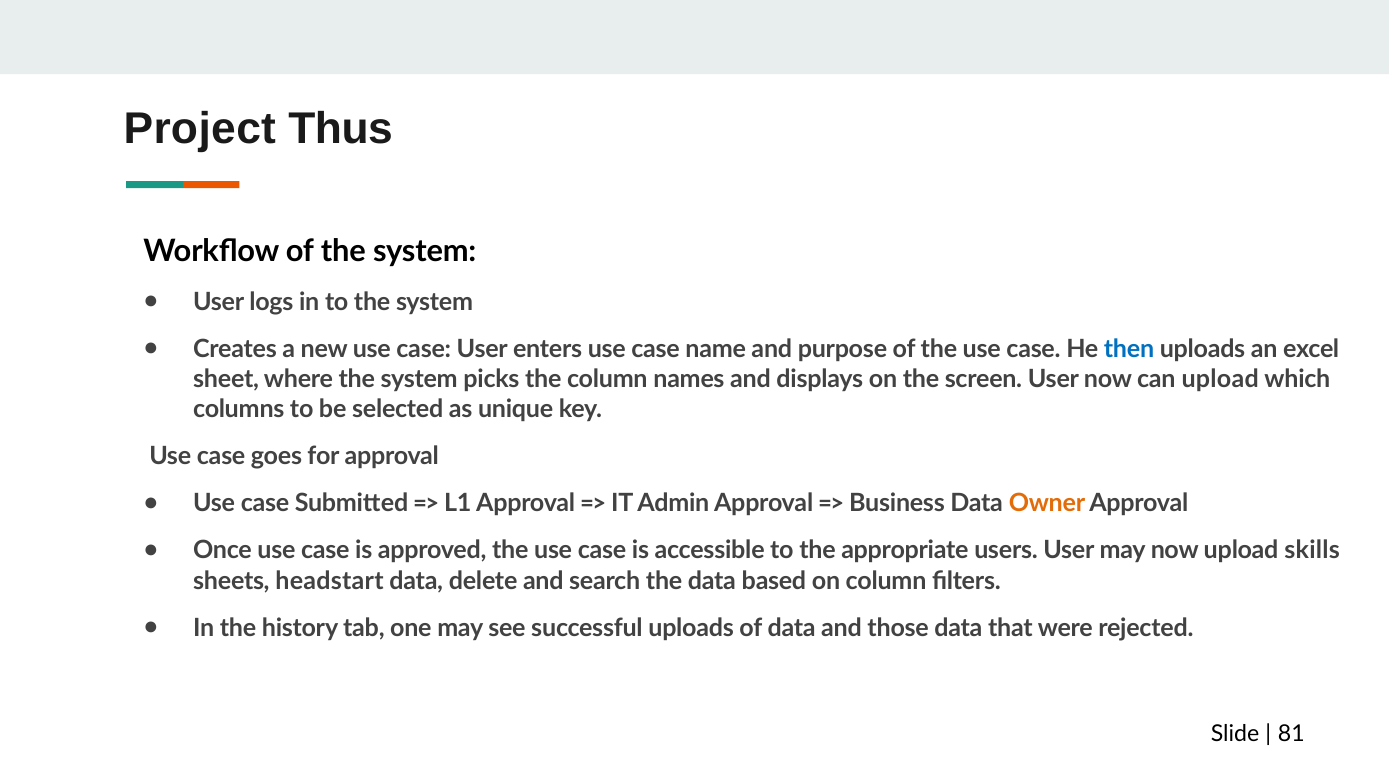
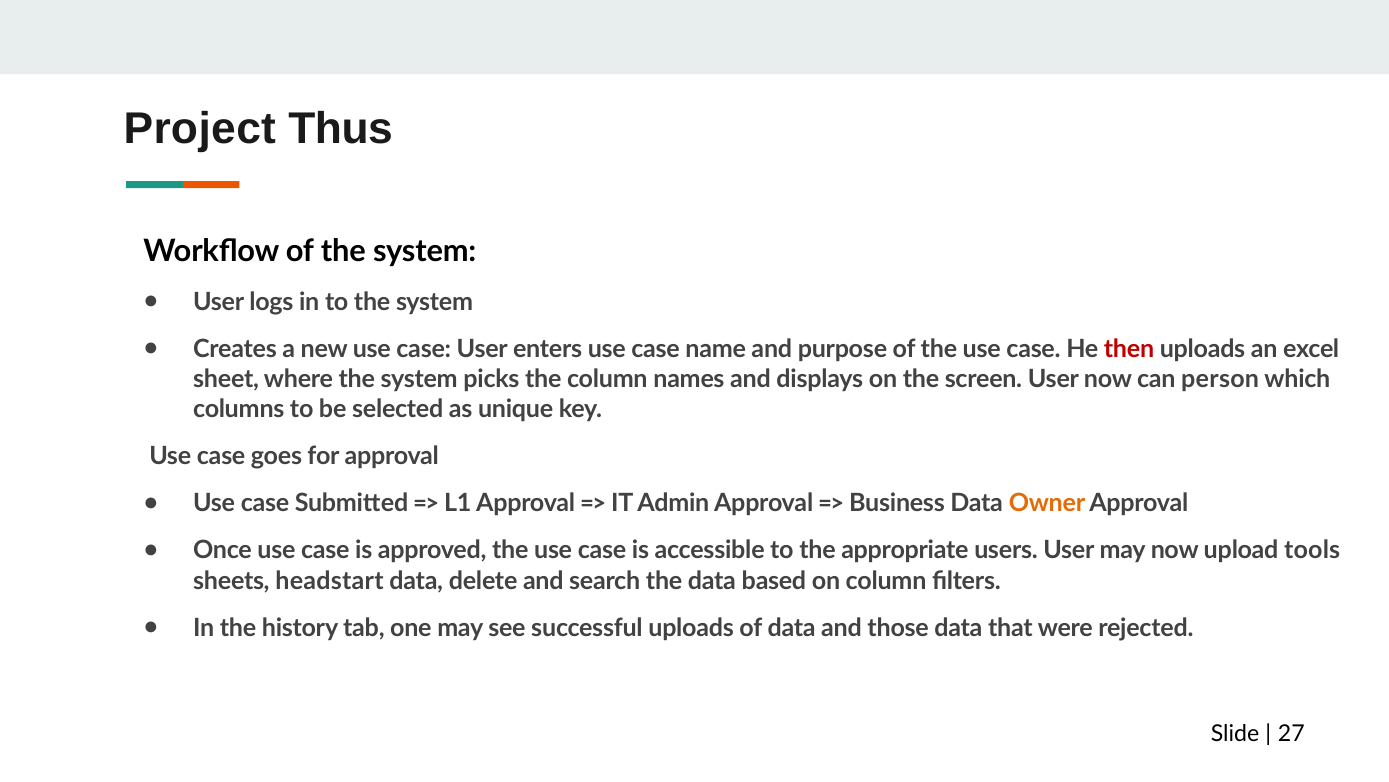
then colour: blue -> red
can upload: upload -> person
skills: skills -> tools
81: 81 -> 27
